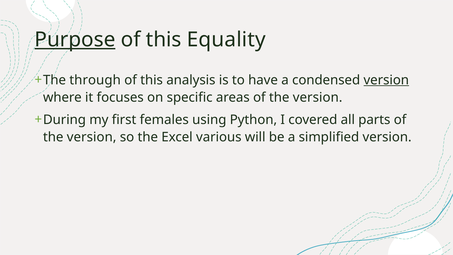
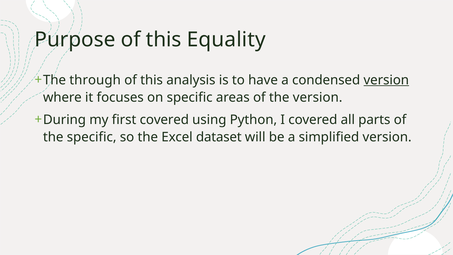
Purpose underline: present -> none
first females: females -> covered
version at (92, 137): version -> specific
various: various -> dataset
